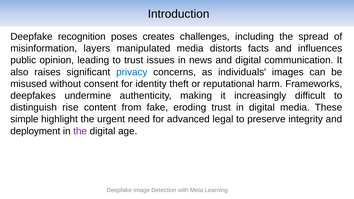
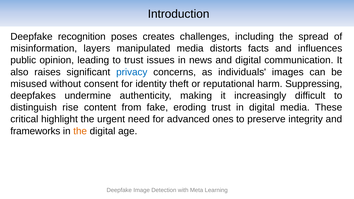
Frameworks: Frameworks -> Suppressing
simple: simple -> critical
legal: legal -> ones
deployment: deployment -> frameworks
the at (80, 131) colour: purple -> orange
